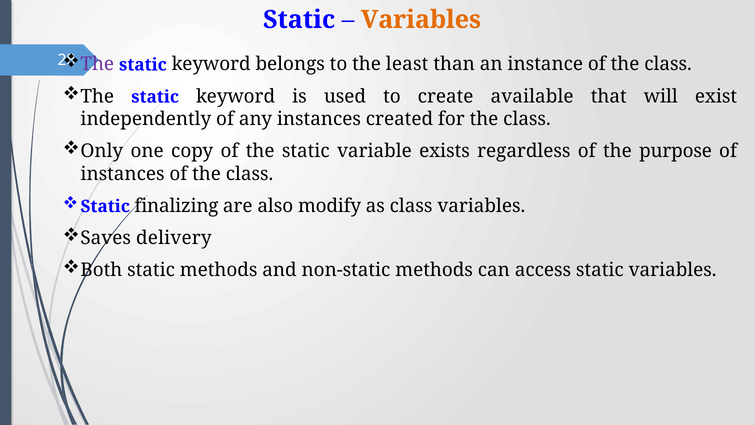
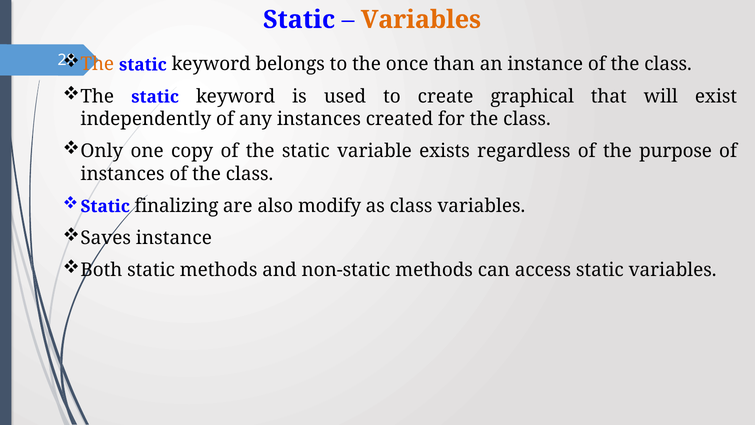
The at (97, 64) colour: purple -> orange
least: least -> once
available: available -> graphical
Saves delivery: delivery -> instance
